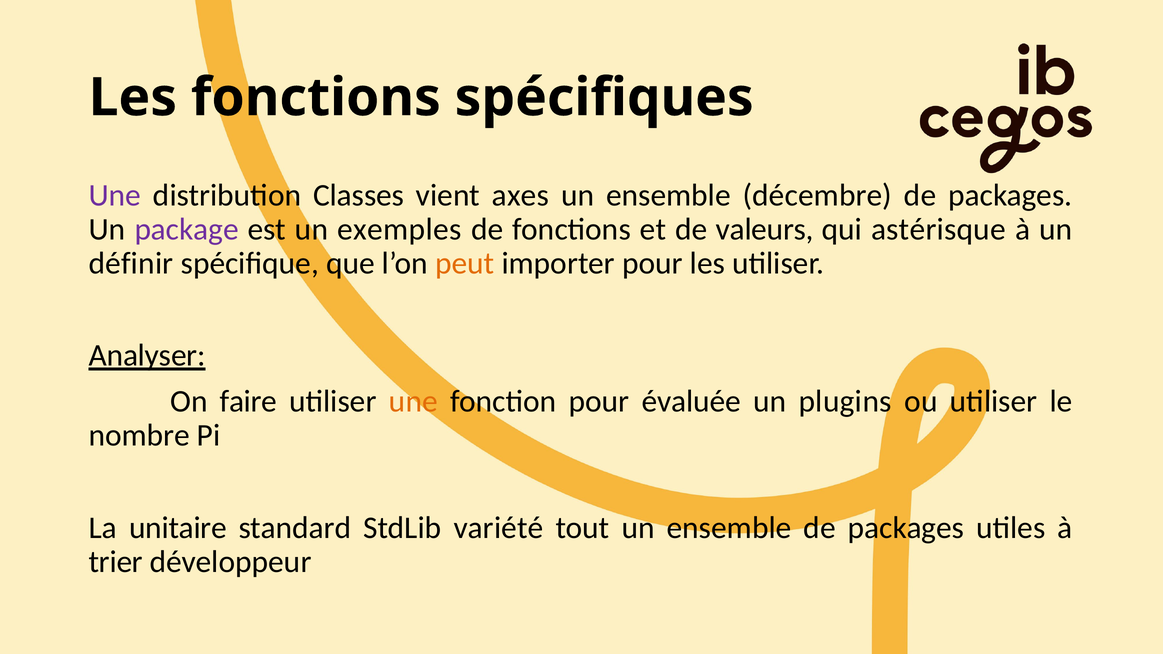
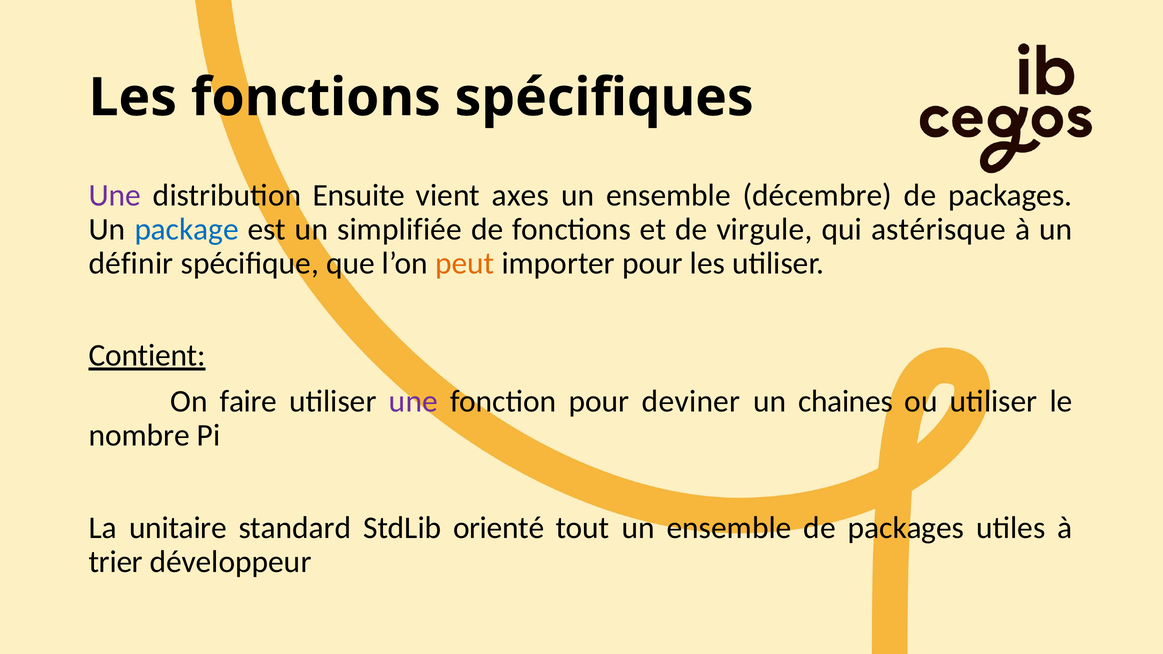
Classes: Classes -> Ensuite
package colour: purple -> blue
exemples: exemples -> simplifiée
valeurs: valeurs -> virgule
Analyser: Analyser -> Contient
une at (413, 402) colour: orange -> purple
évaluée: évaluée -> deviner
plugins: plugins -> chaines
variété: variété -> orienté
